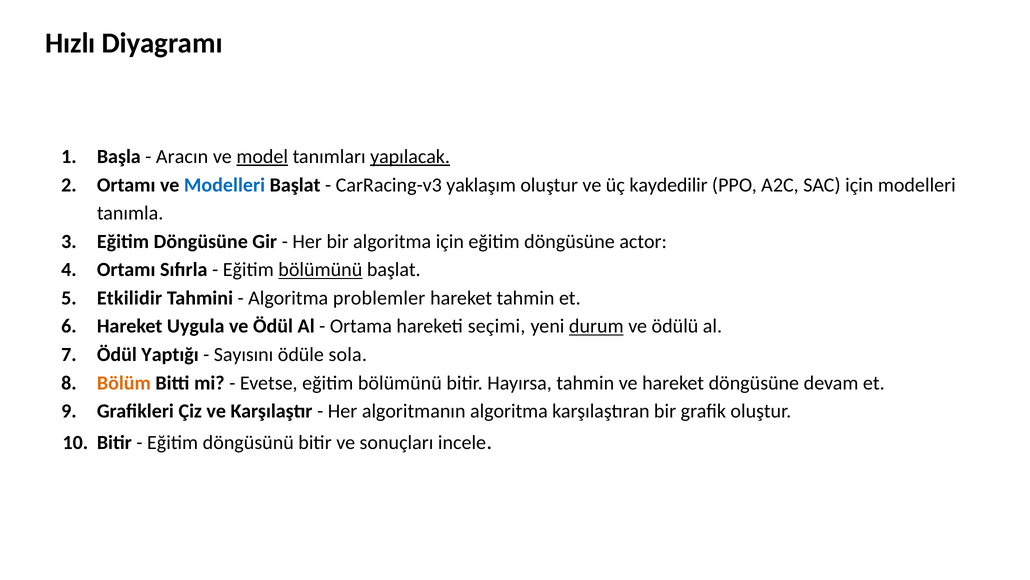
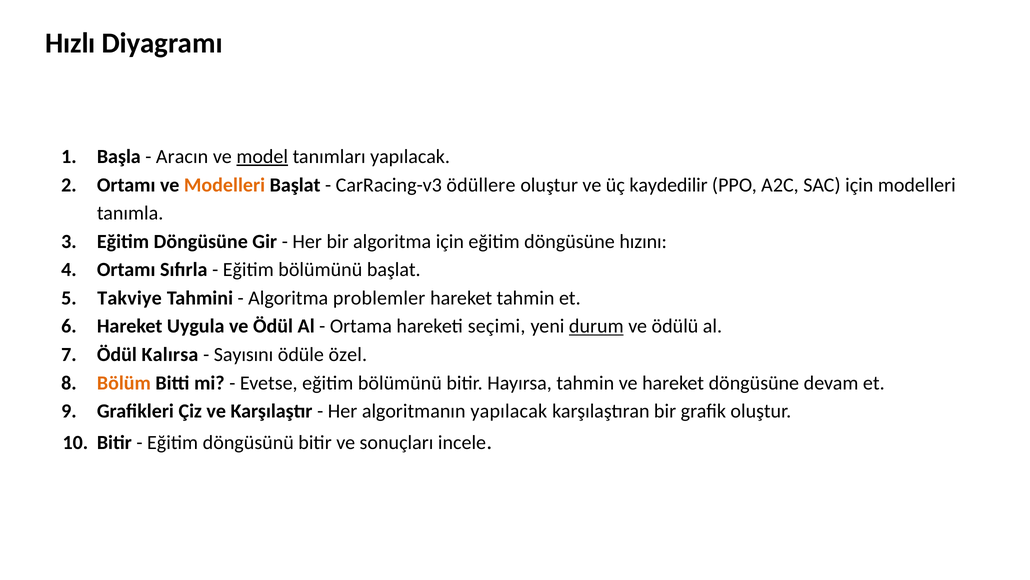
yapılacak at (410, 156) underline: present -> none
Modelleri at (224, 185) colour: blue -> orange
yaklaşım: yaklaşım -> ödüllere
actor: actor -> hızını
bölümünü at (320, 270) underline: present -> none
Etkilidir: Etkilidir -> Takviye
Yaptığı: Yaptığı -> Kalırsa
sola: sola -> özel
algoritmanın algoritma: algoritma -> yapılacak
